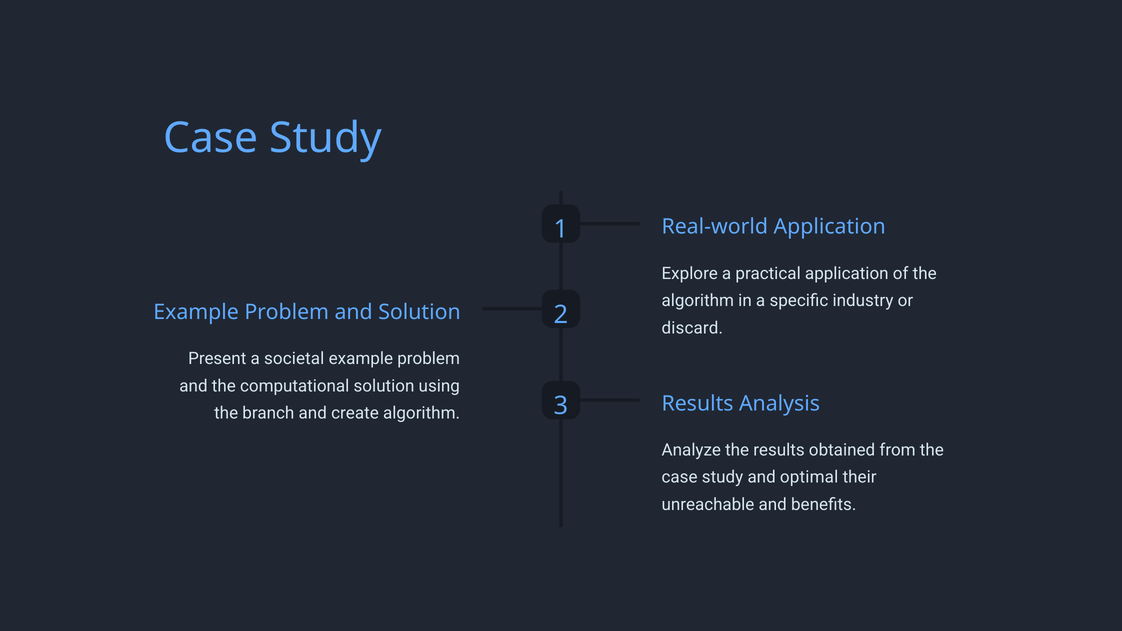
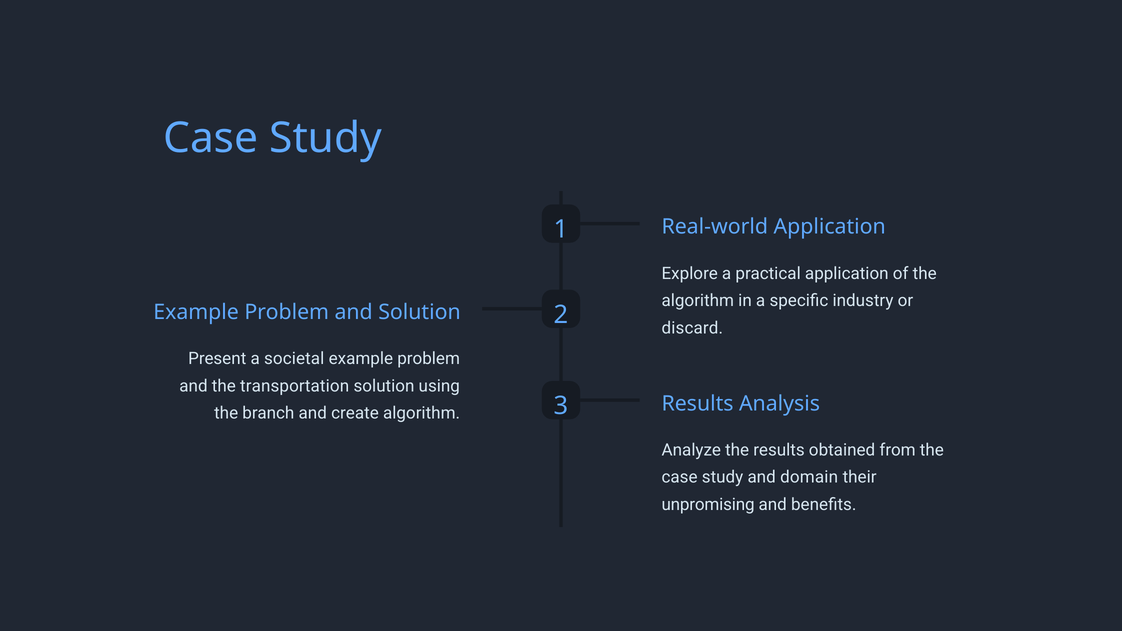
computational: computational -> transportation
optimal: optimal -> domain
unreachable: unreachable -> unpromising
